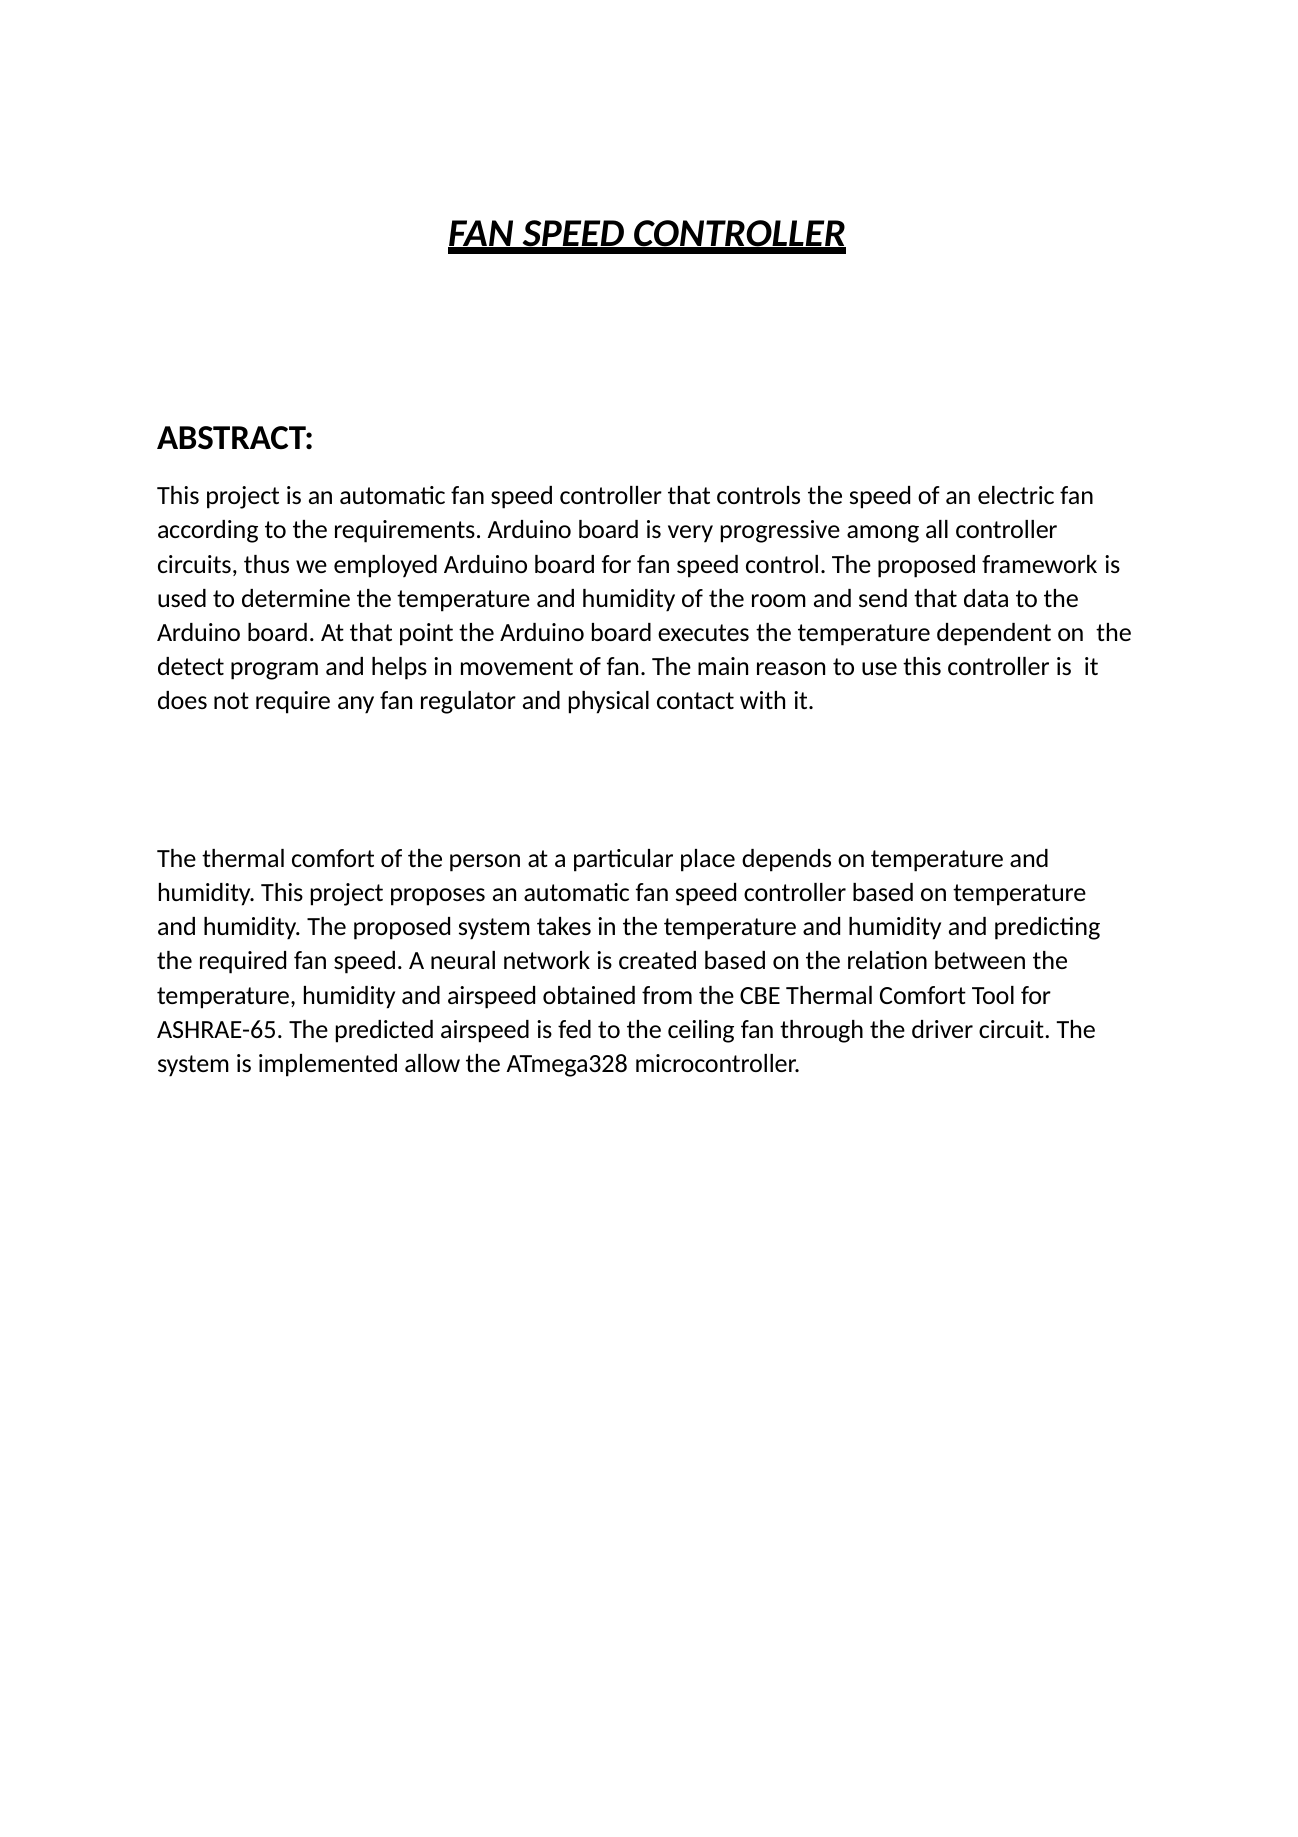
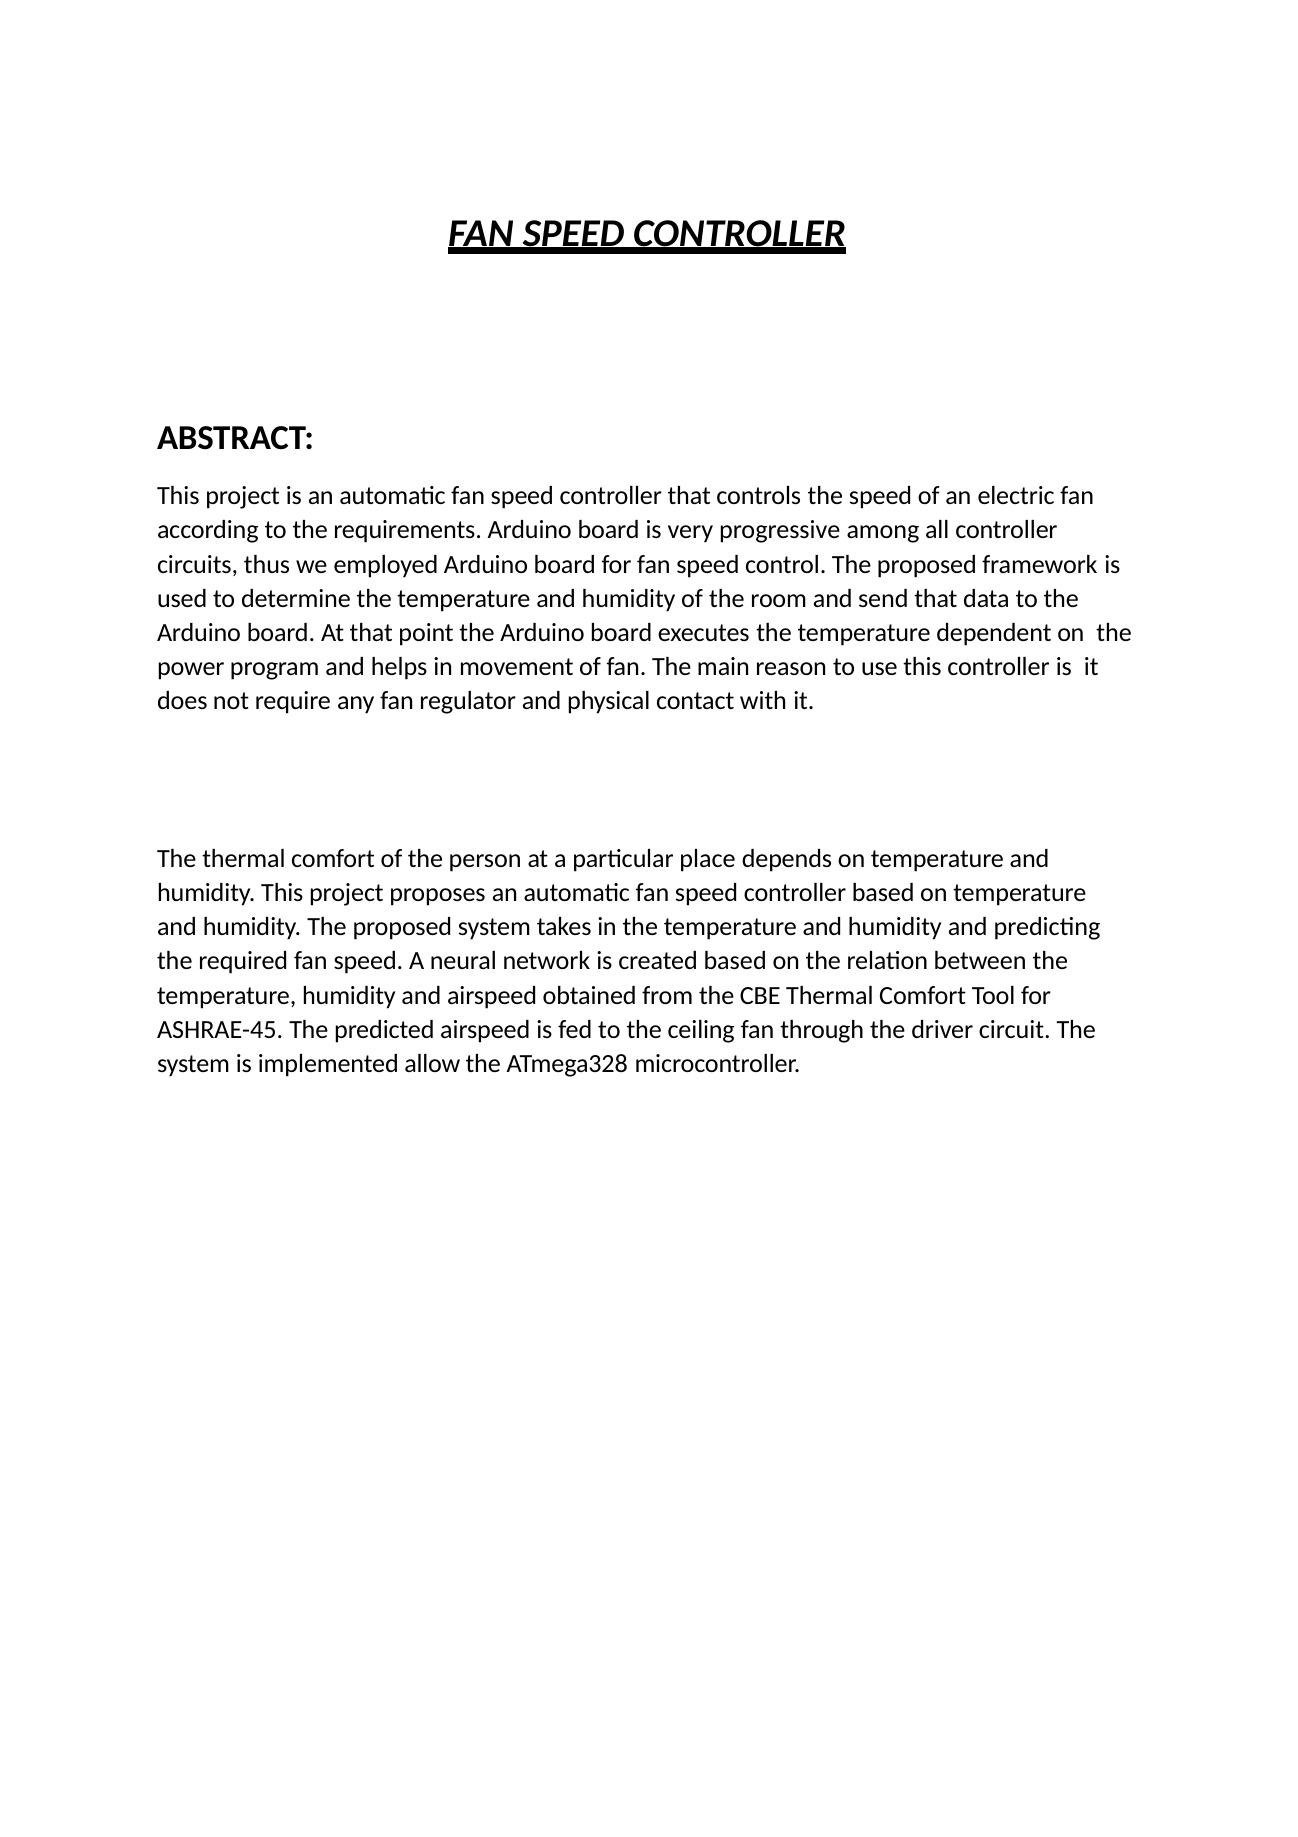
detect: detect -> power
ASHRAE-65: ASHRAE-65 -> ASHRAE-45
